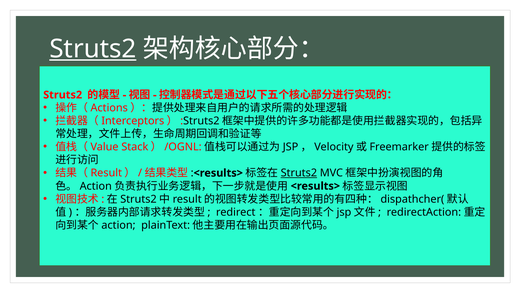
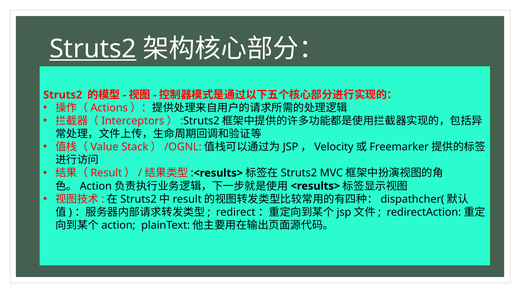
Struts2 at (299, 173) underline: present -> none
